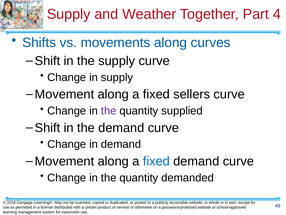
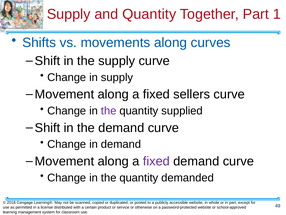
and Weather: Weather -> Quantity
4: 4 -> 1
fixed at (156, 161) colour: blue -> purple
